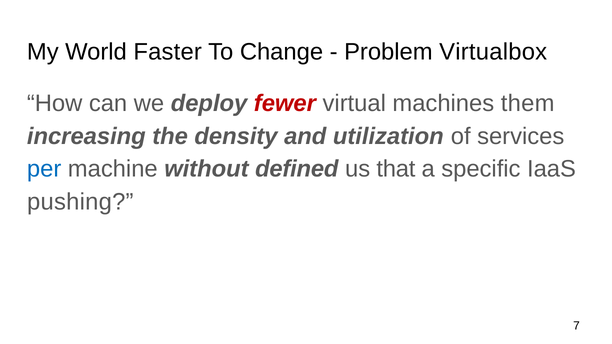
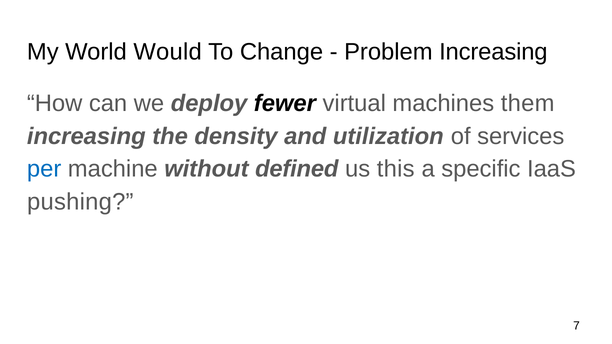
Faster: Faster -> Would
Problem Virtualbox: Virtualbox -> Increasing
fewer colour: red -> black
that: that -> this
